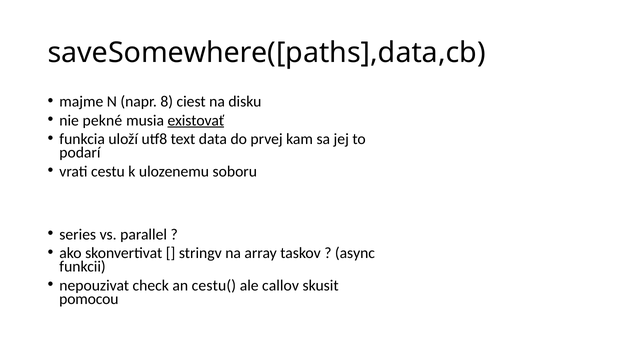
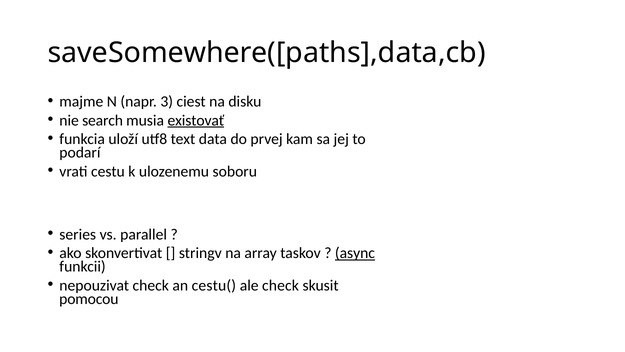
8: 8 -> 3
pekné: pekné -> search
async underline: none -> present
ale callov: callov -> check
